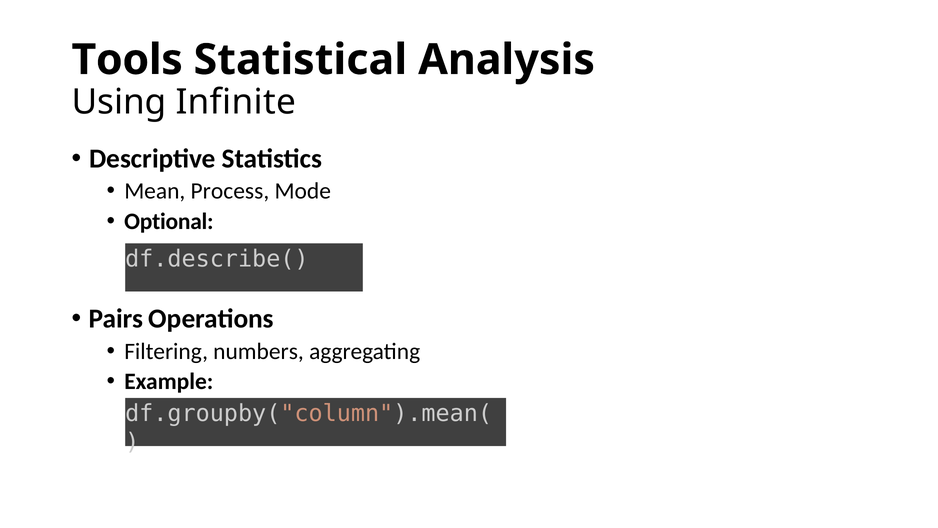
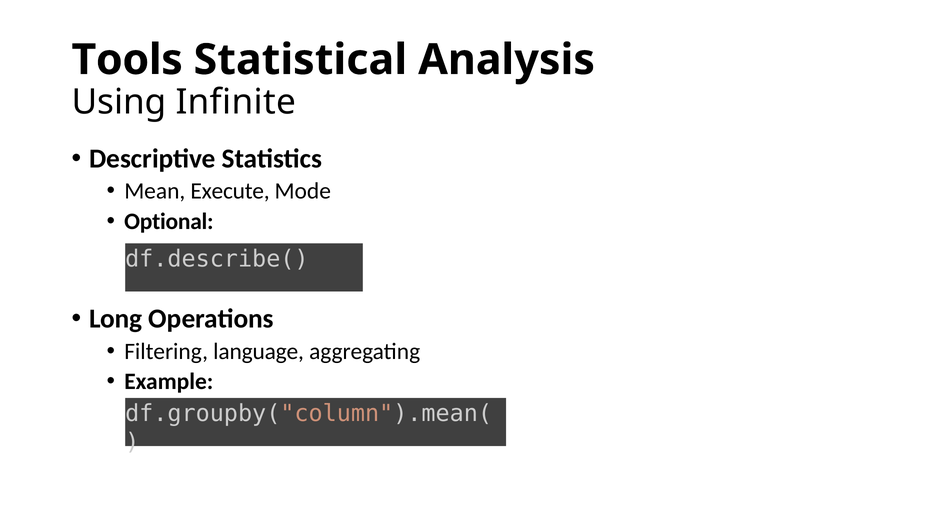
Process: Process -> Execute
Pairs: Pairs -> Long
numbers: numbers -> language
